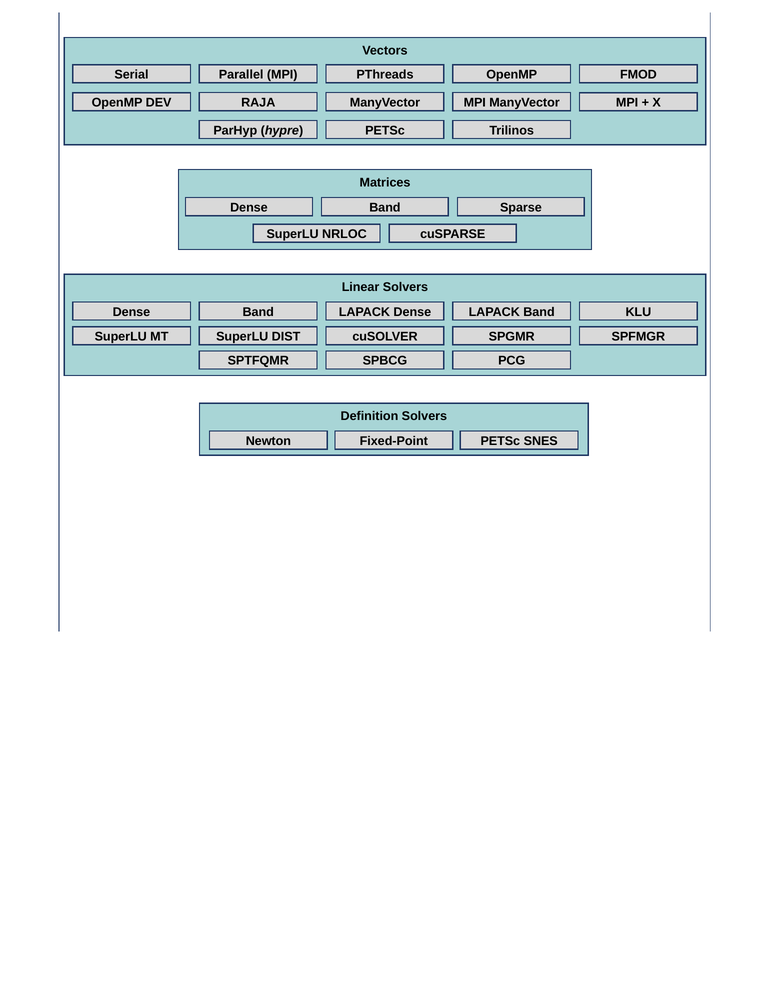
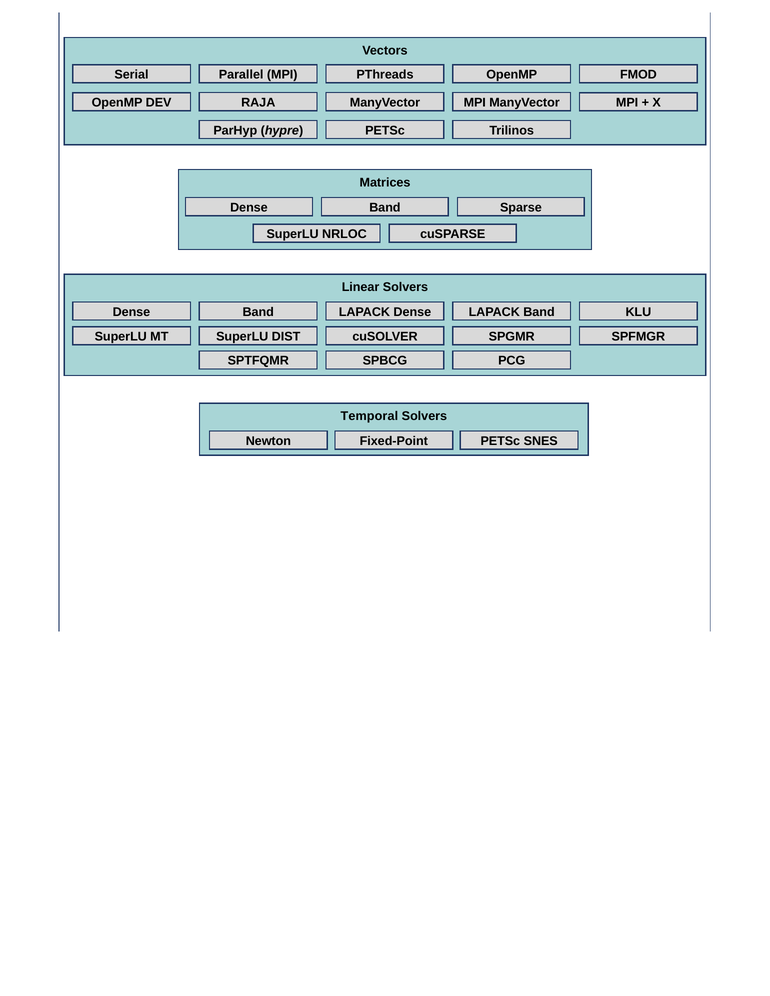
Definition: Definition -> Temporal
